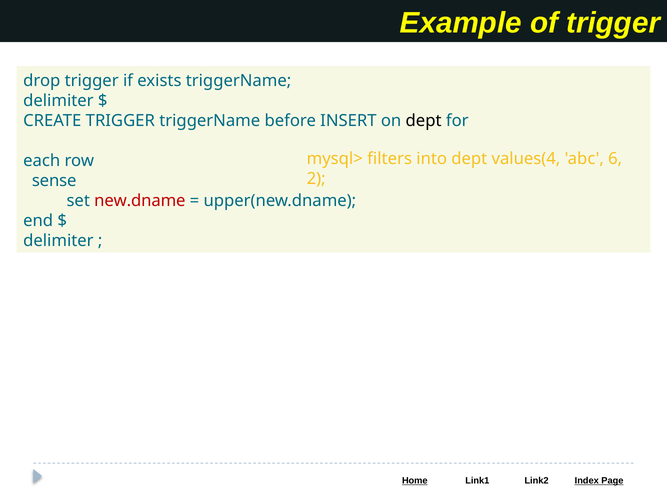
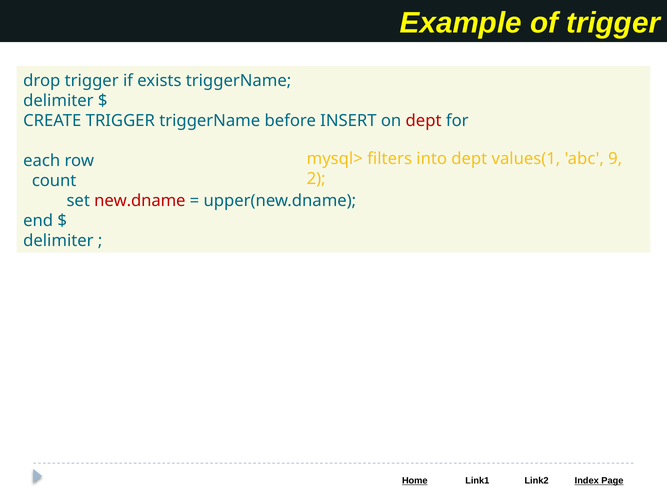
dept at (424, 121) colour: black -> red
values(4: values(4 -> values(1
6: 6 -> 9
sense: sense -> count
